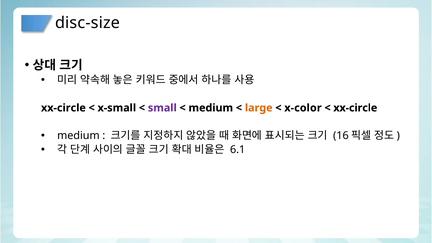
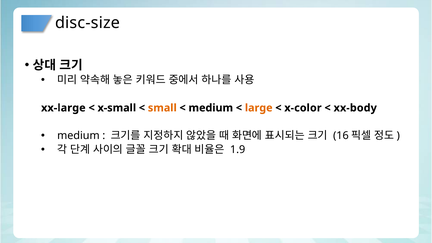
xx-circle at (63, 108): xx-circle -> xx-large
small colour: purple -> orange
xx-circle at (355, 108): xx-circle -> xx-body
6.1: 6.1 -> 1.9
